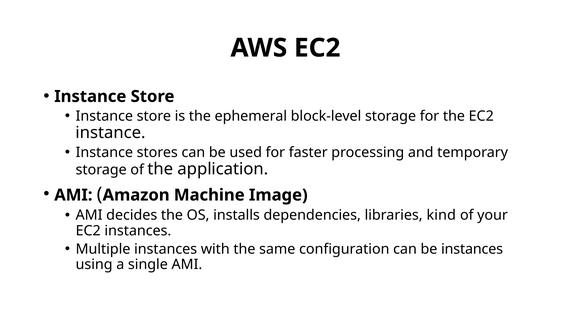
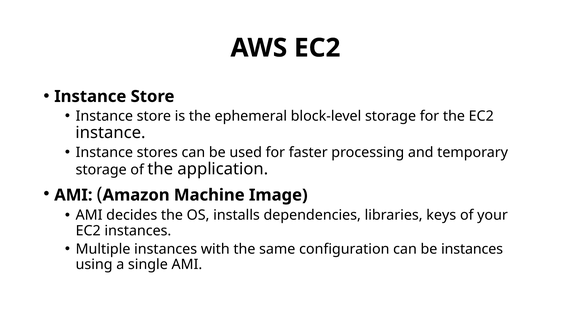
kind: kind -> keys
